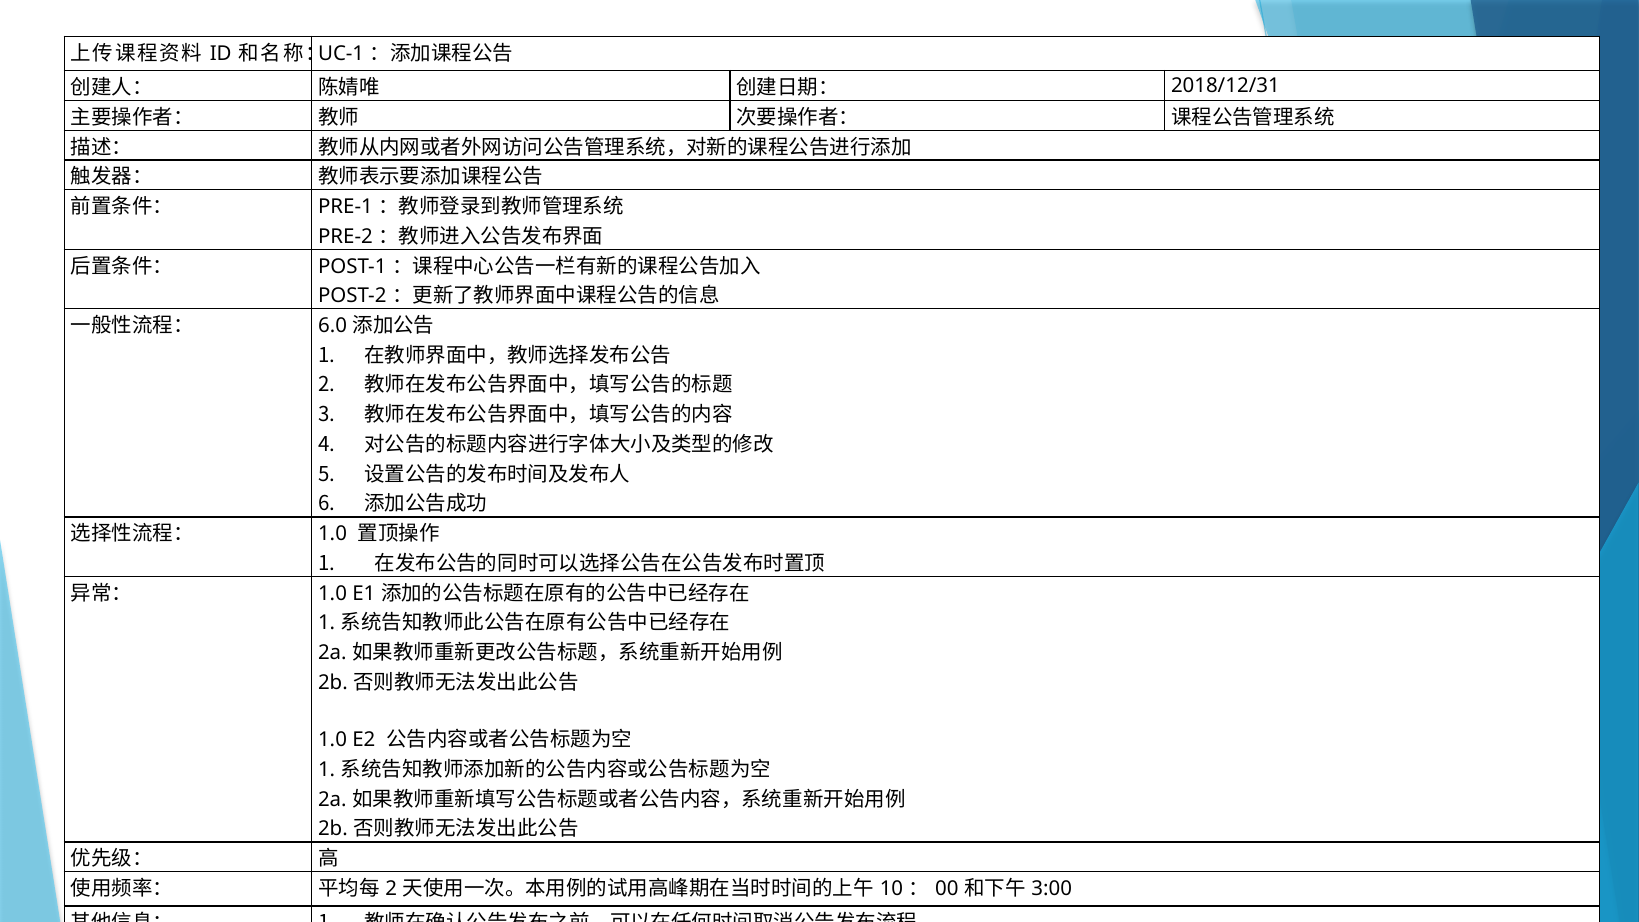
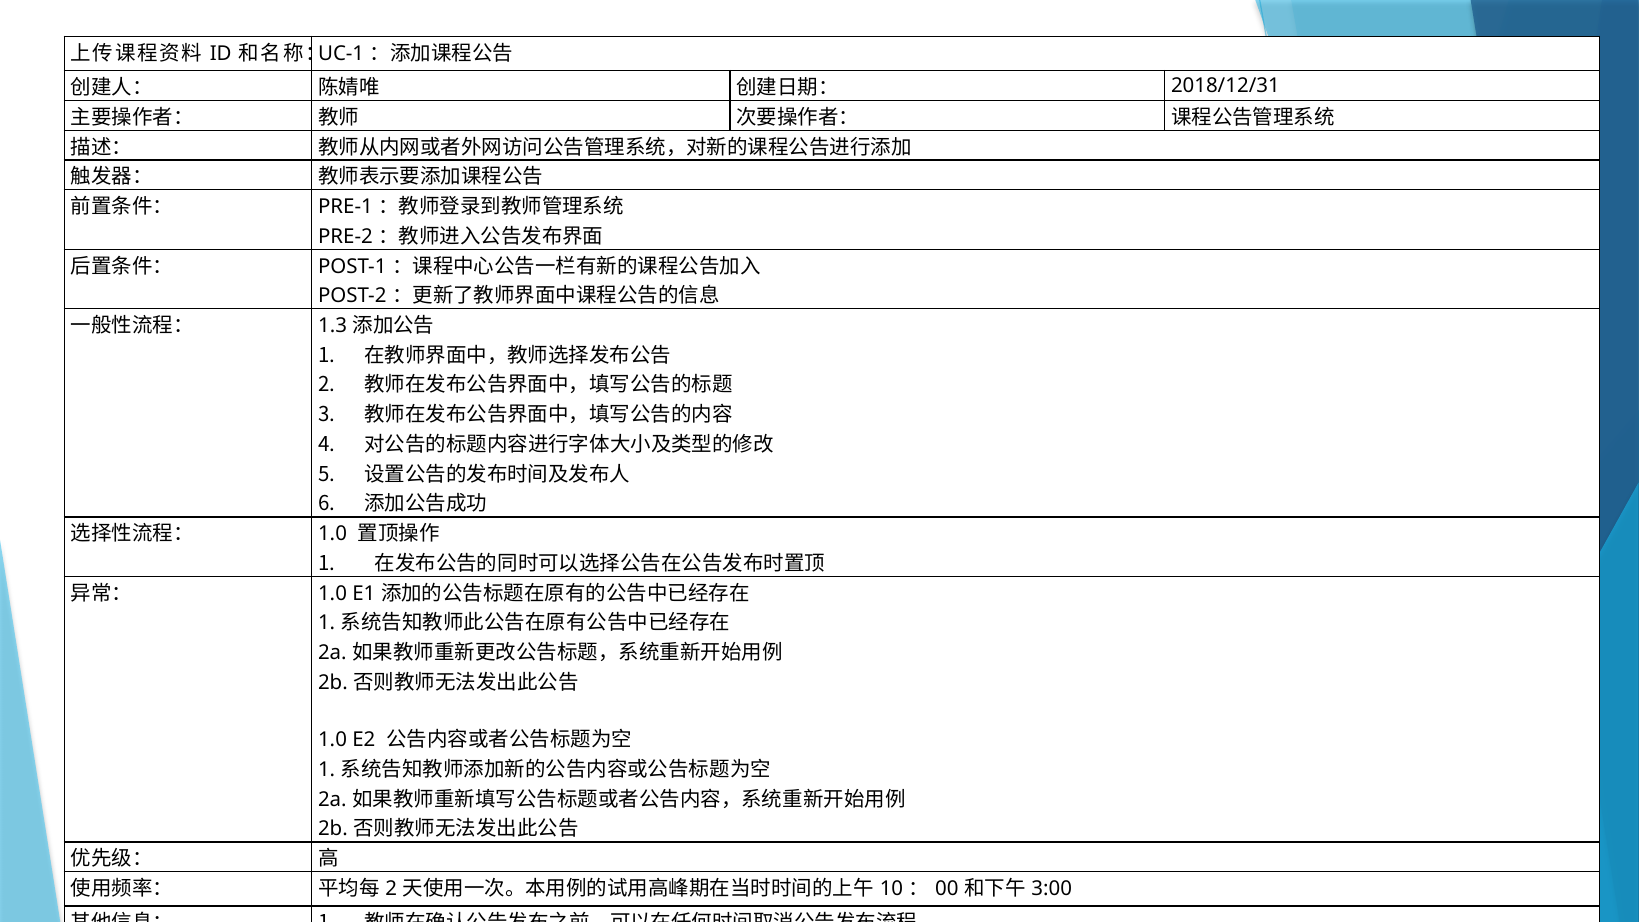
6.0: 6.0 -> 1.3
